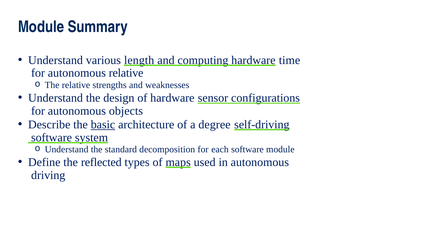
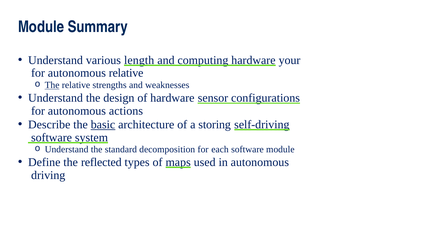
time: time -> your
The at (52, 85) underline: none -> present
objects: objects -> actions
degree: degree -> storing
